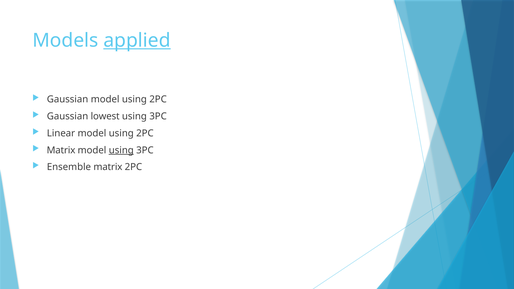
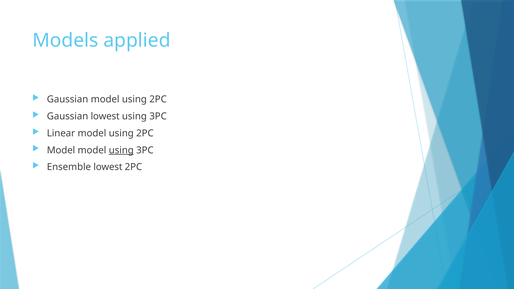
applied underline: present -> none
Matrix at (61, 150): Matrix -> Model
Ensemble matrix: matrix -> lowest
